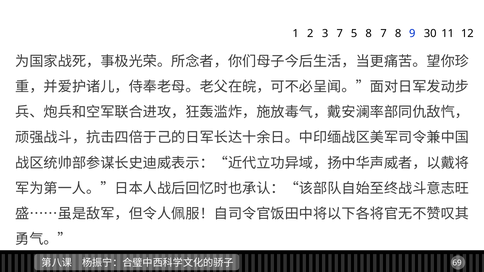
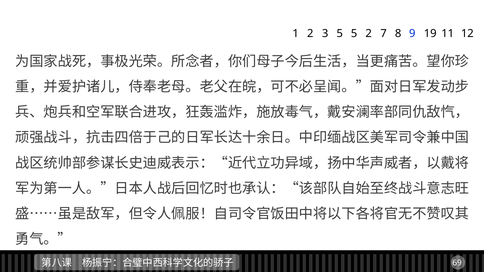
3 7: 7 -> 5
5 8: 8 -> 2
30: 30 -> 19
